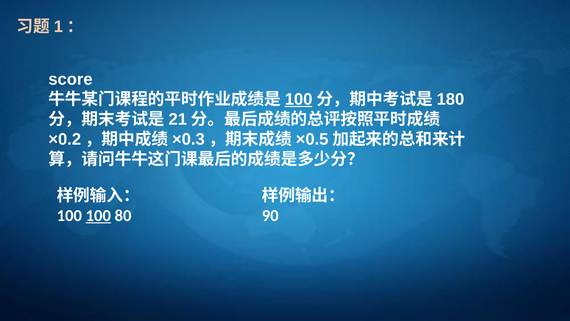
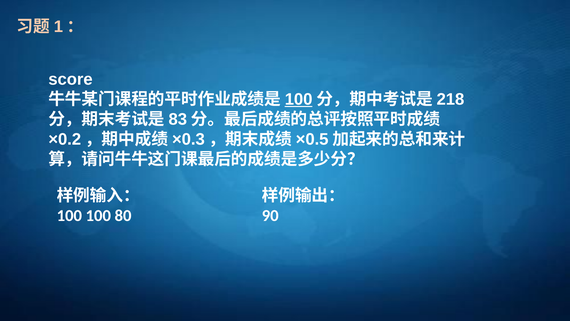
180: 180 -> 218
21: 21 -> 83
100 at (98, 216) underline: present -> none
